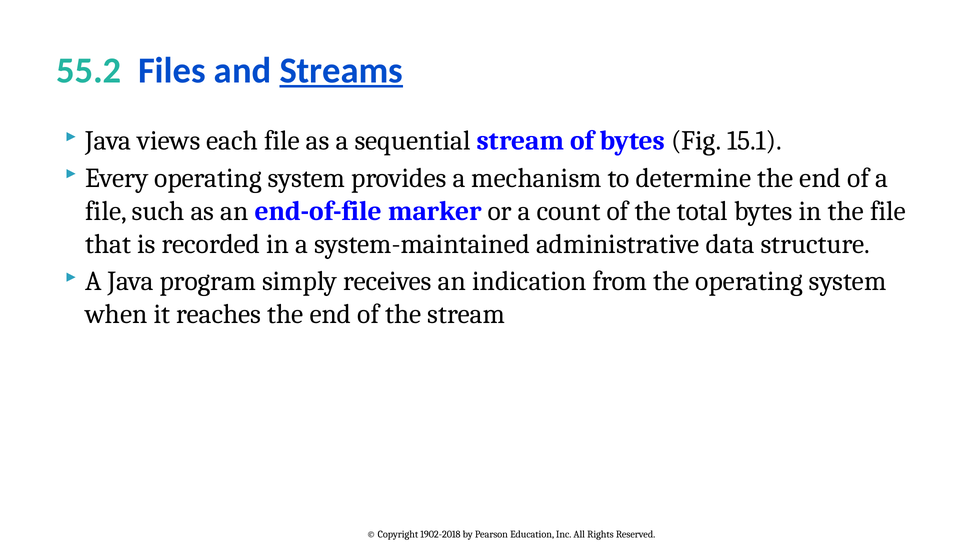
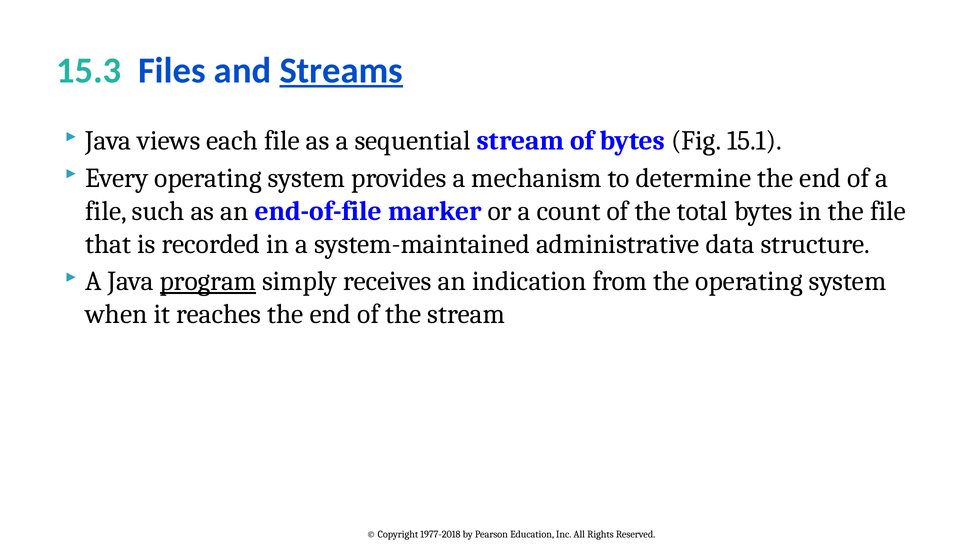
55.2: 55.2 -> 15.3
program underline: none -> present
1902-2018: 1902-2018 -> 1977-2018
